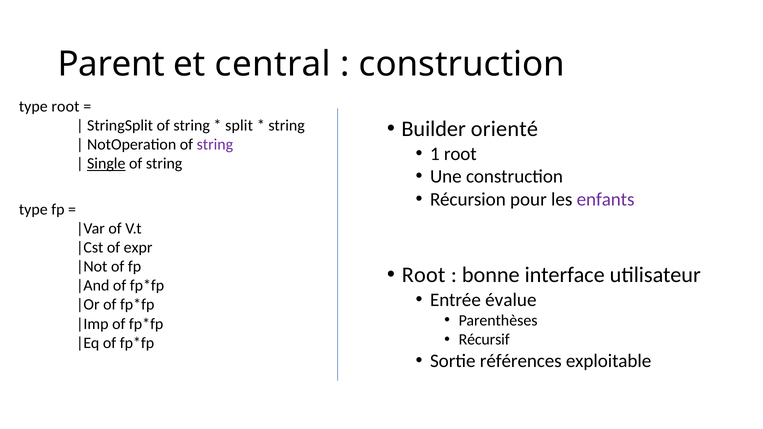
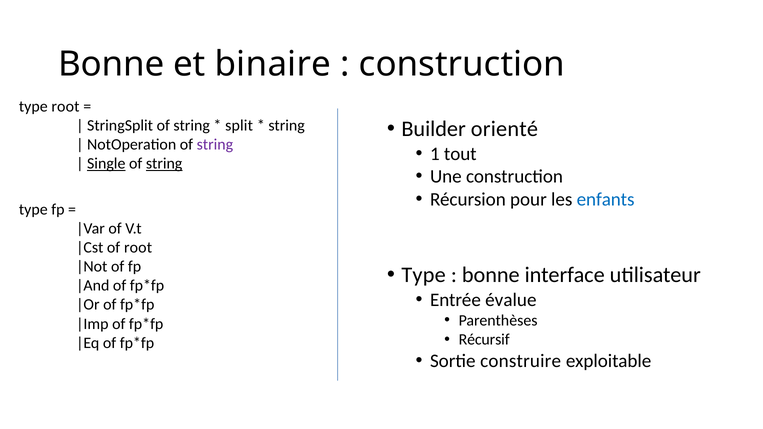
Parent at (111, 64): Parent -> Bonne
central: central -> binaire
1 root: root -> tout
string at (164, 164) underline: none -> present
enfants colour: purple -> blue
of expr: expr -> root
Root at (424, 275): Root -> Type
références: références -> construire
